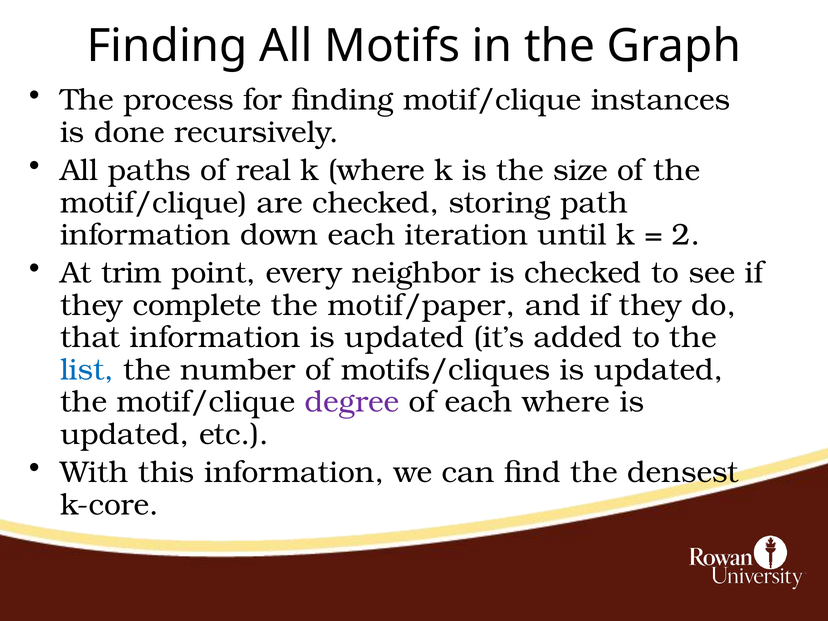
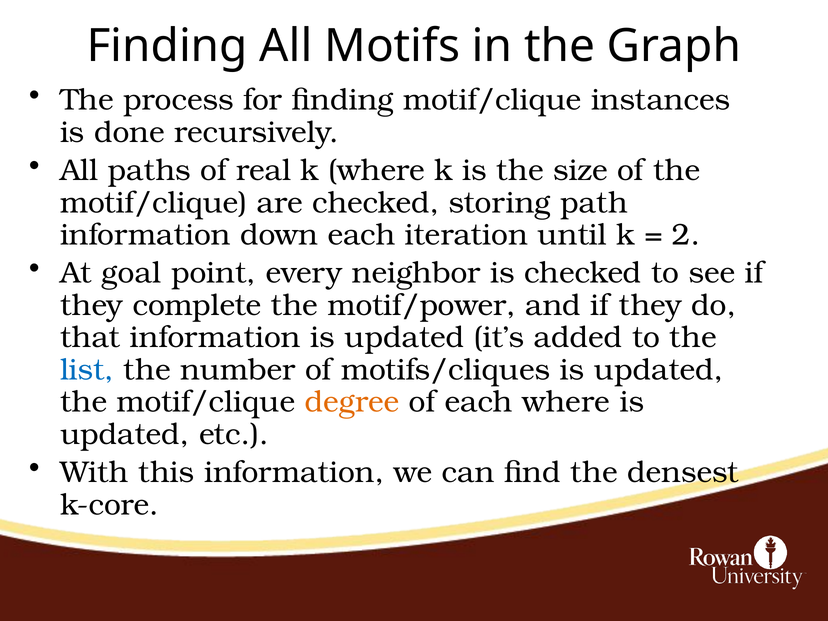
trim: trim -> goal
motif/paper: motif/paper -> motif/power
degree colour: purple -> orange
